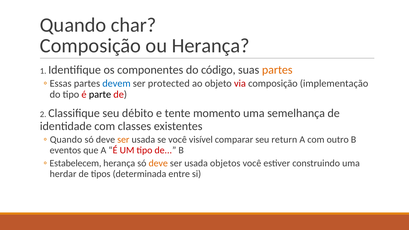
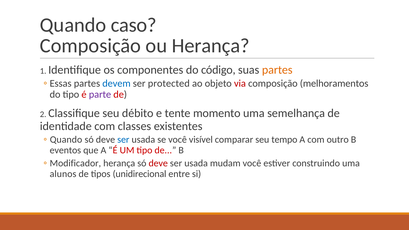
char: char -> caso
implementação: implementação -> melhoramentos
parte colour: black -> purple
ser at (123, 140) colour: orange -> blue
return: return -> tempo
Estabelecem: Estabelecem -> Modificador
deve at (158, 163) colour: orange -> red
objetos: objetos -> mudam
herdar: herdar -> alunos
determinada: determinada -> unidirecional
